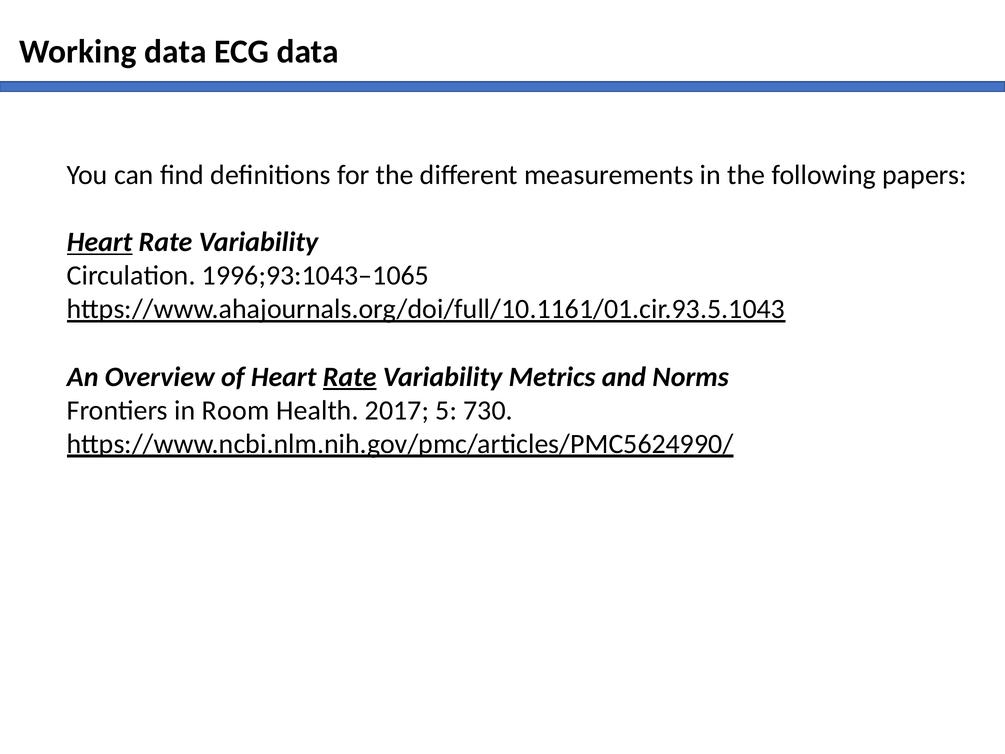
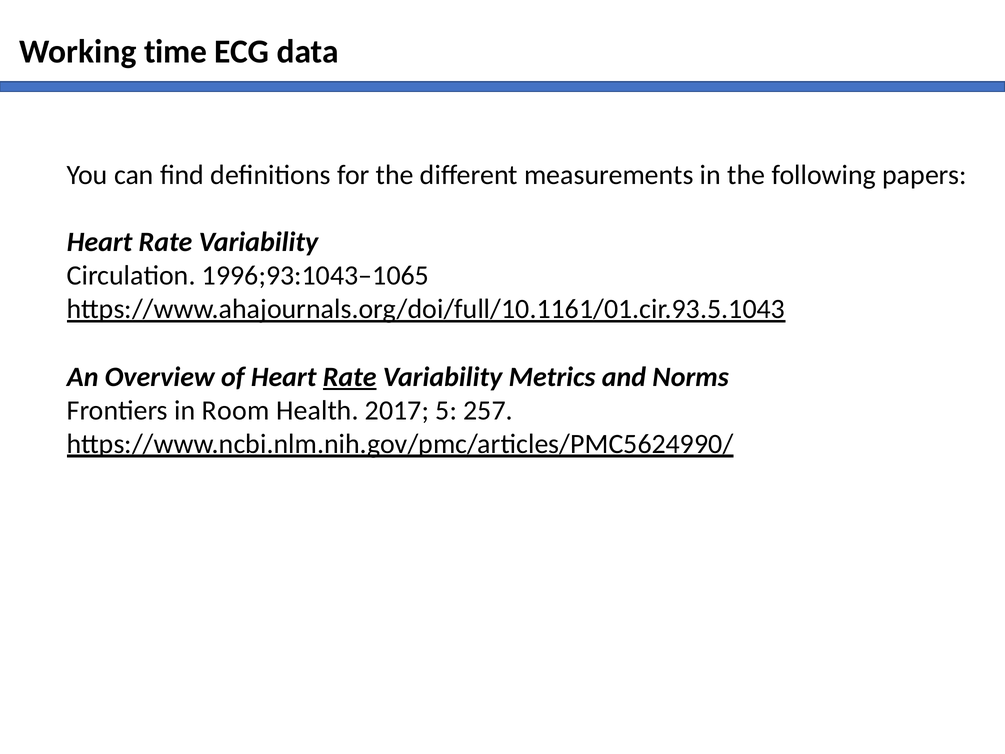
Working data: data -> time
Heart at (100, 242) underline: present -> none
730: 730 -> 257
